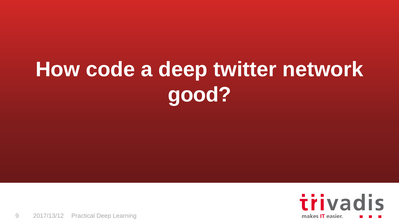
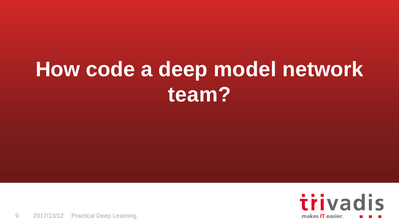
twitter: twitter -> model
good: good -> team
